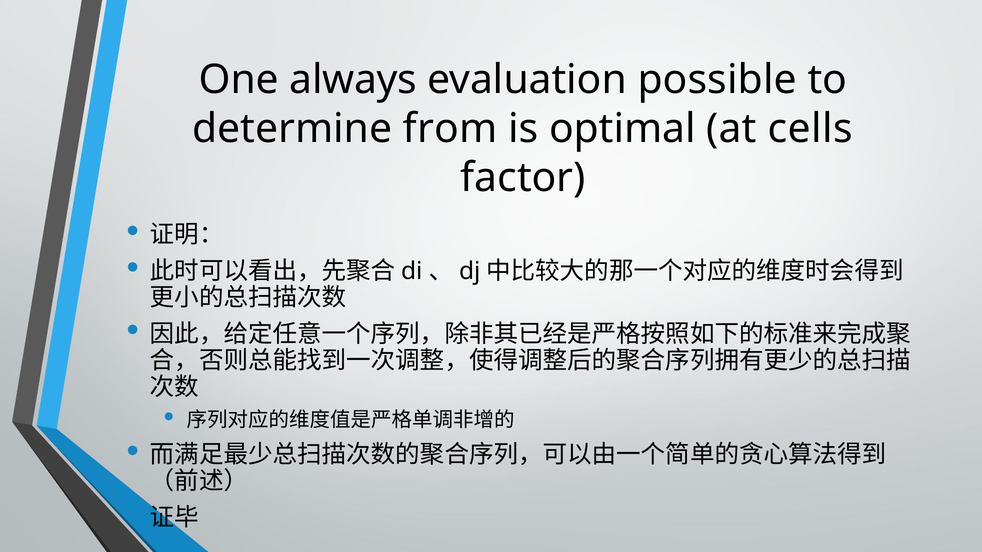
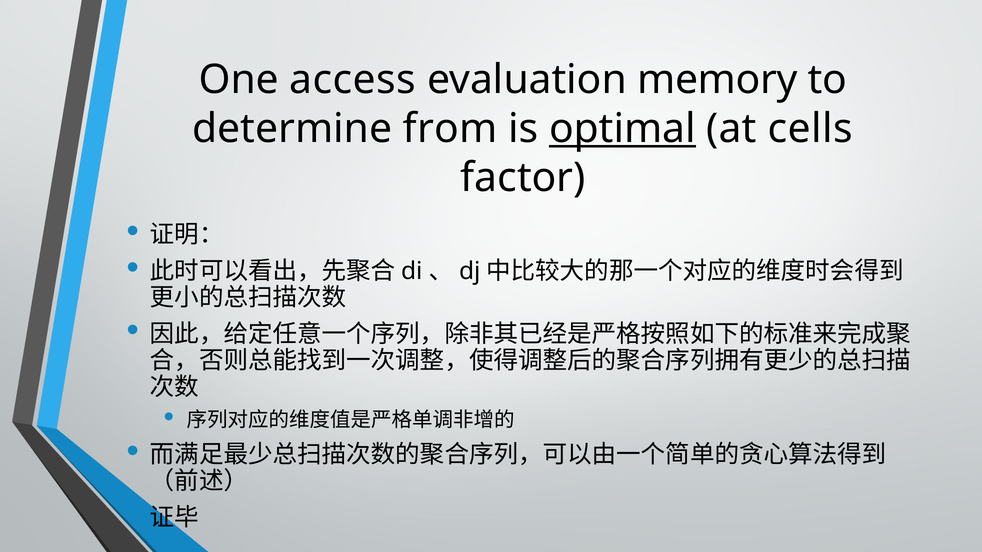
always: always -> access
possible: possible -> memory
optimal underline: none -> present
